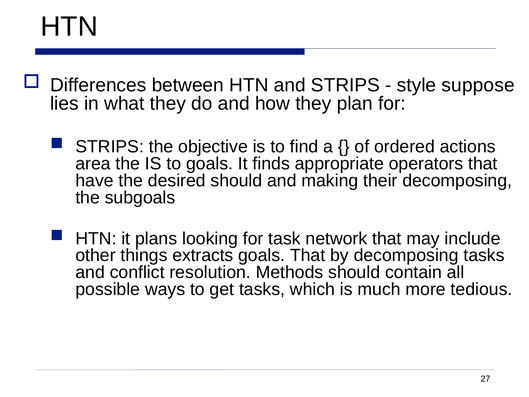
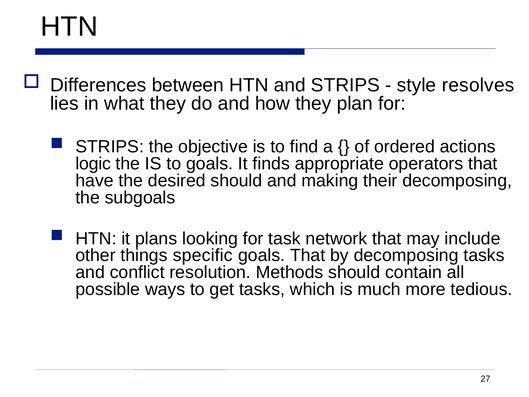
suppose: suppose -> resolves
area: area -> logic
extracts: extracts -> specific
